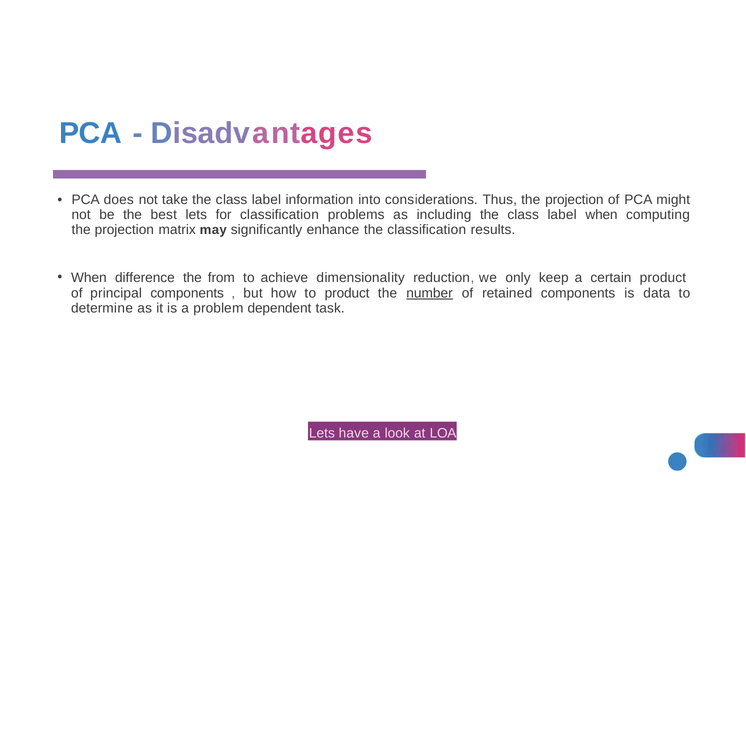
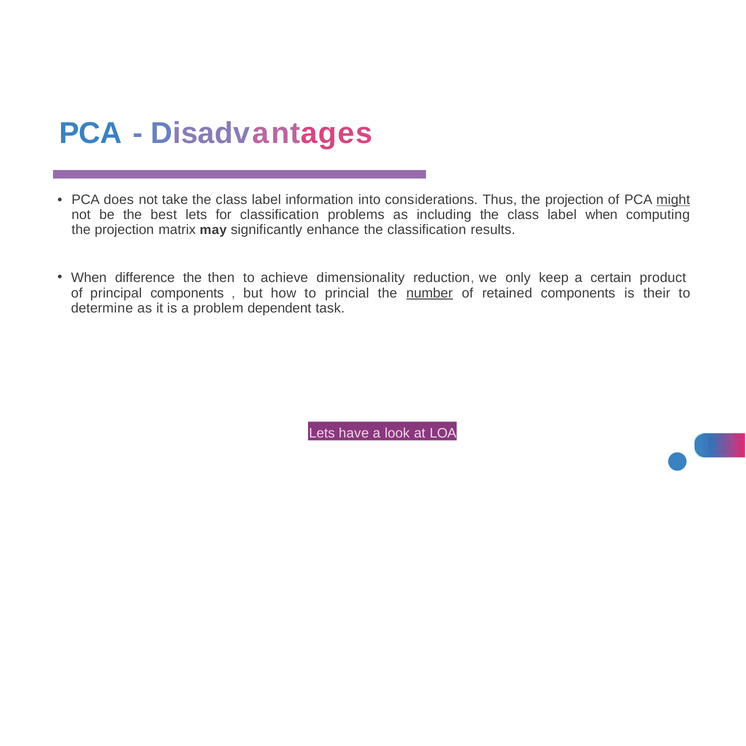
might underline: none -> present
from: from -> then
to product: product -> princial
data: data -> their
